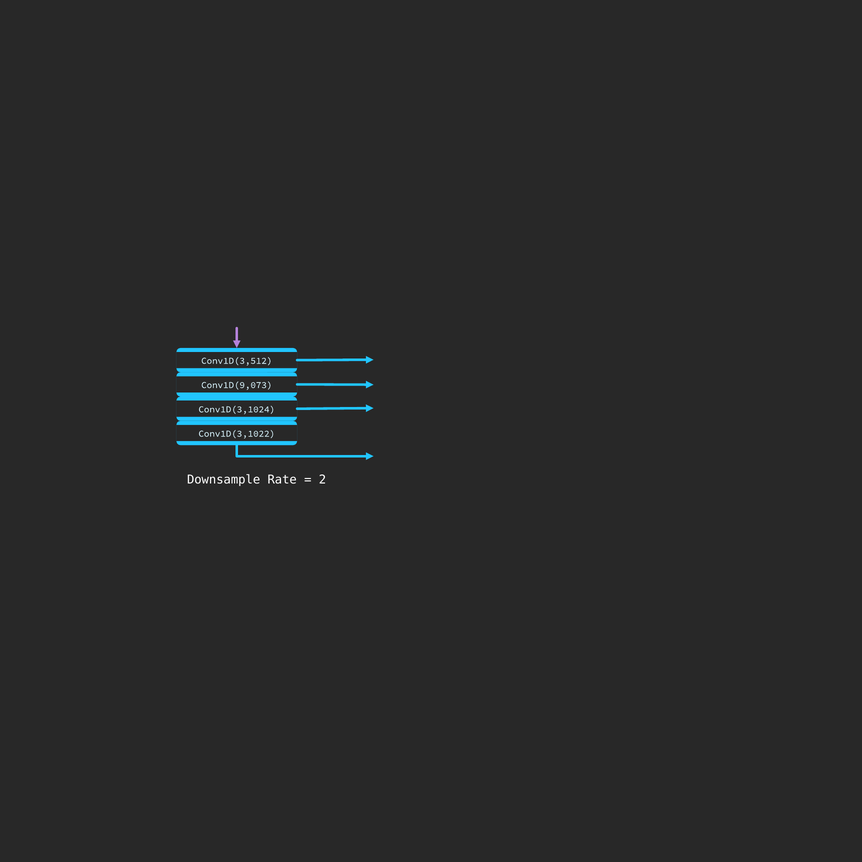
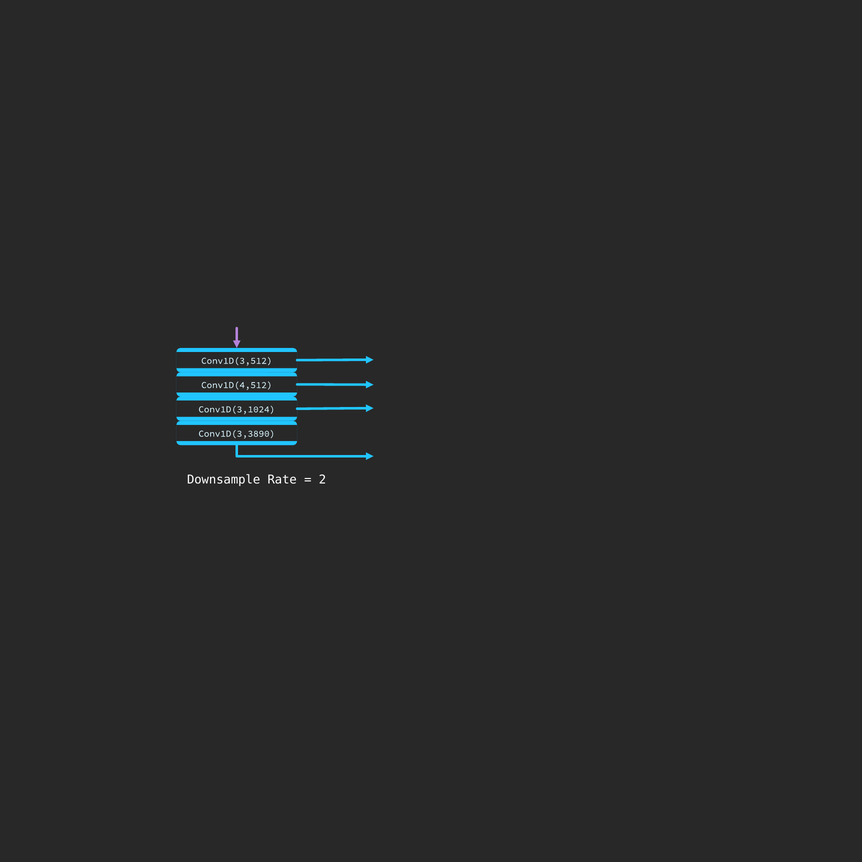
Conv1D(9,073: Conv1D(9,073 -> Conv1D(4,512
Conv1D(3,1022: Conv1D(3,1022 -> Conv1D(3,3890
